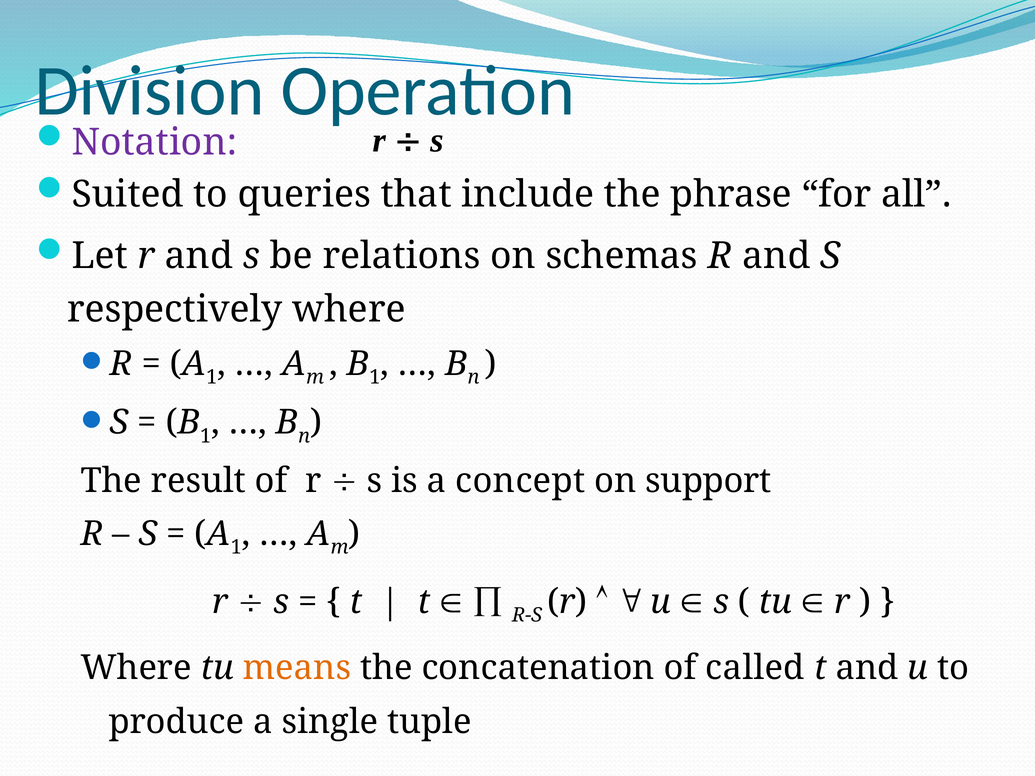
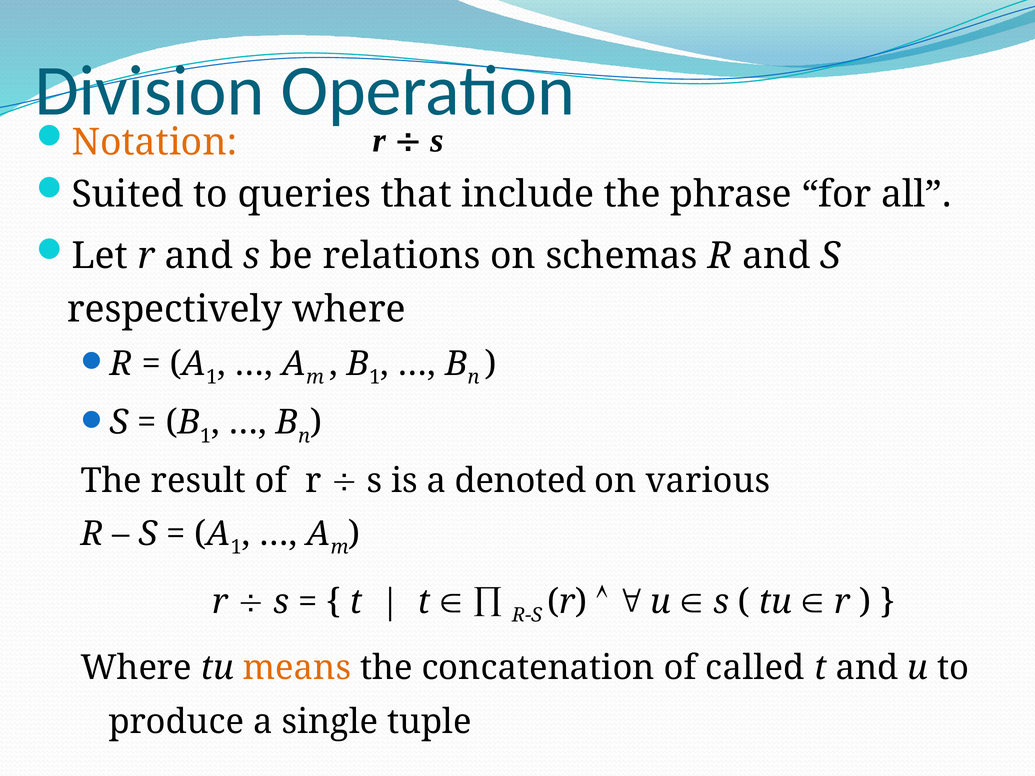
Notation colour: purple -> orange
concept: concept -> denoted
support: support -> various
